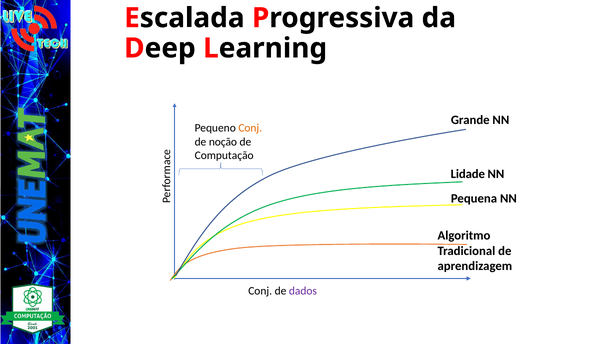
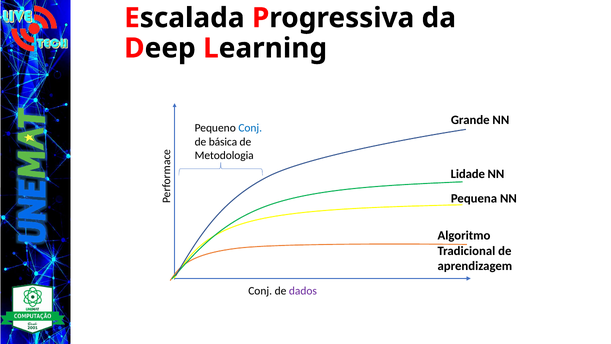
Conj at (250, 128) colour: orange -> blue
noção: noção -> básica
Computação: Computação -> Metodologia
